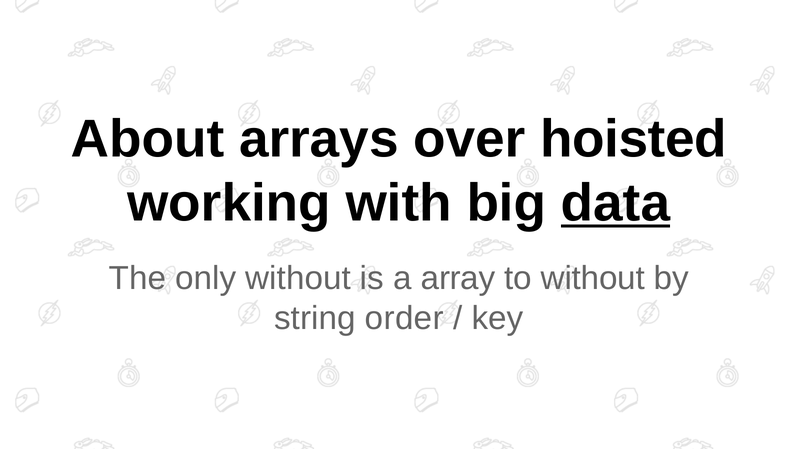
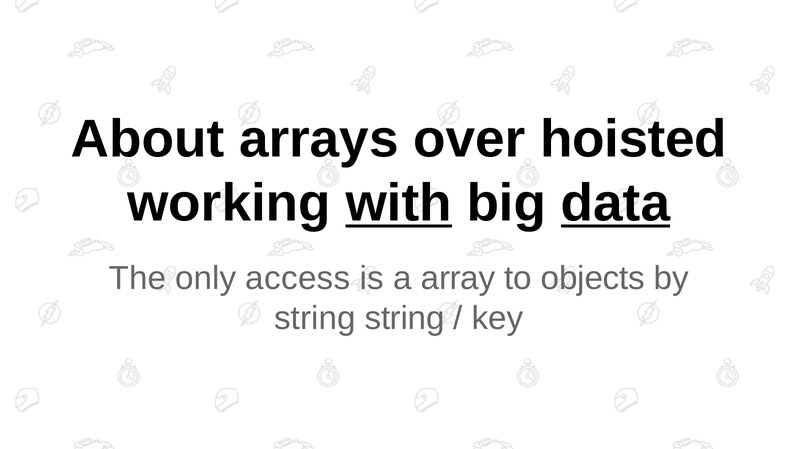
with underline: none -> present
only without: without -> access
to without: without -> objects
string order: order -> string
